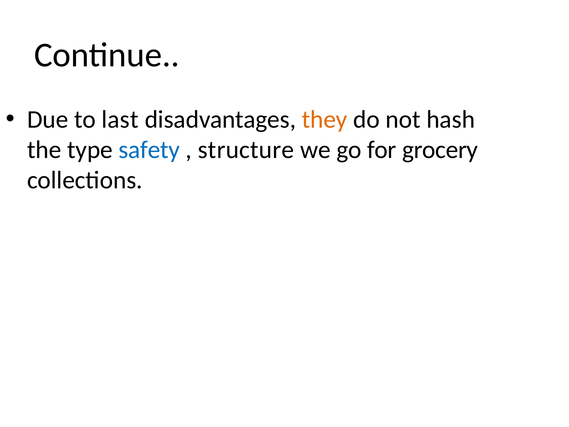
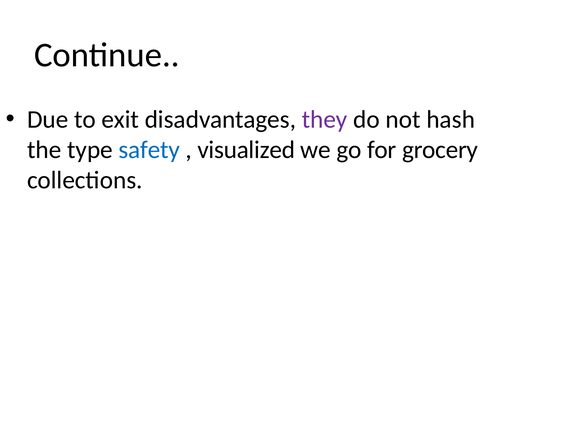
last: last -> exit
they colour: orange -> purple
structure: structure -> visualized
